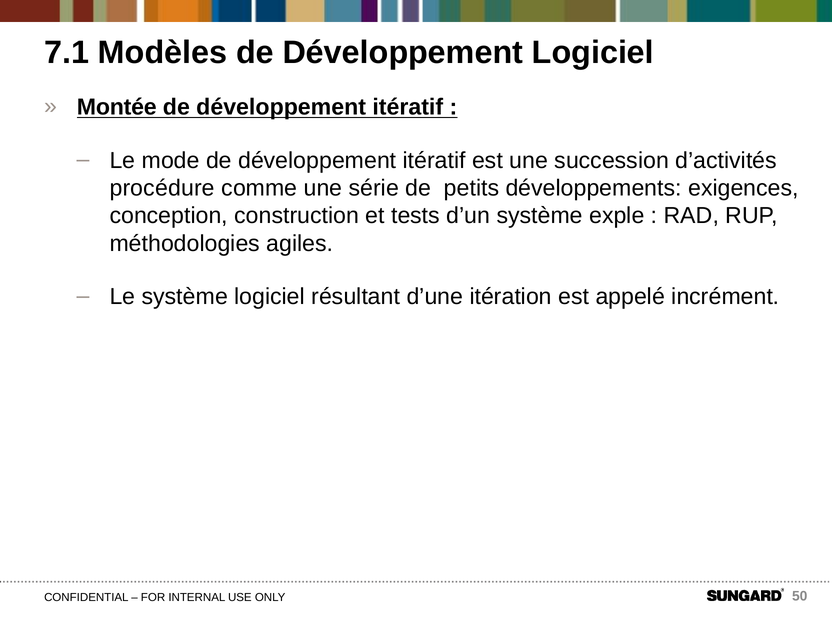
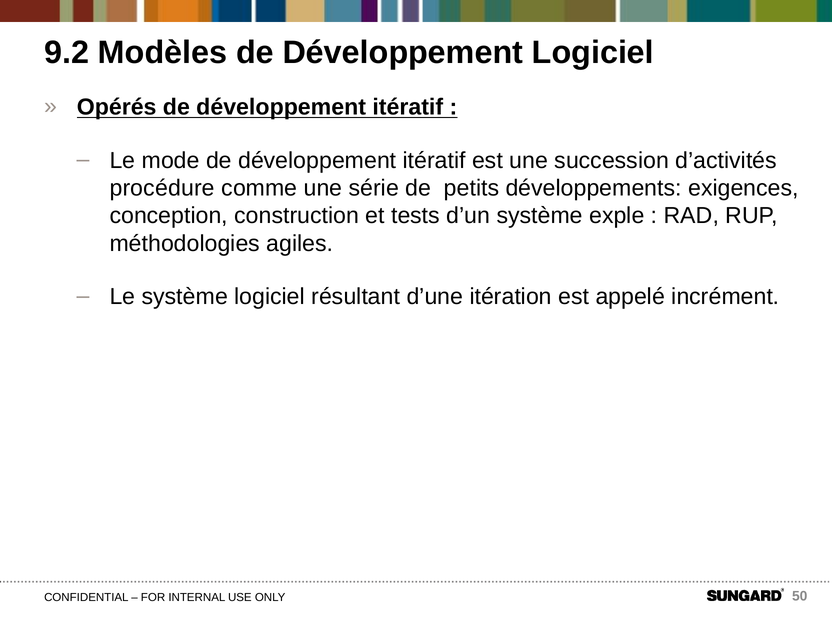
7.1: 7.1 -> 9.2
Montée: Montée -> Opérés
